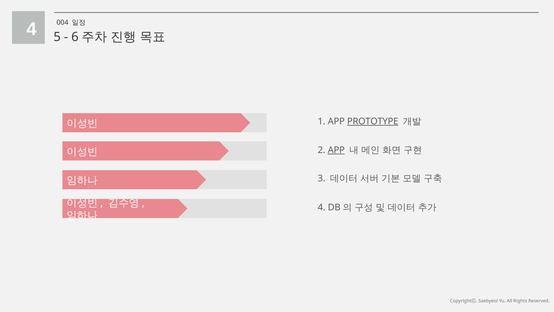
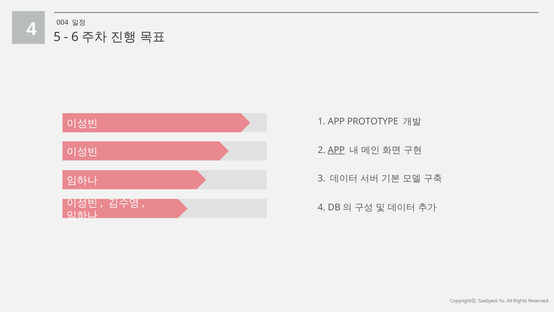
PROTOTYPE underline: present -> none
